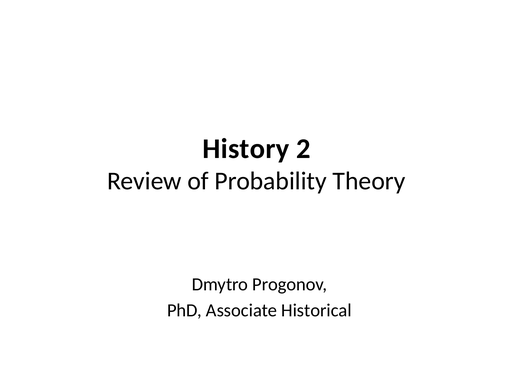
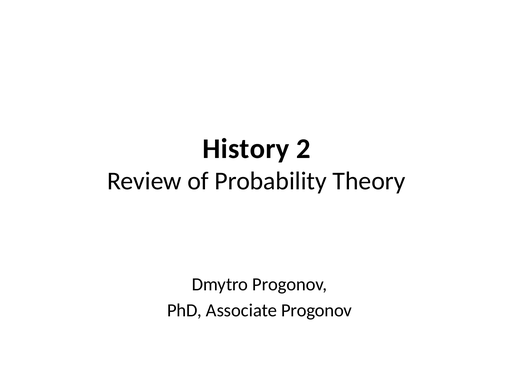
Associate Historical: Historical -> Progonov
